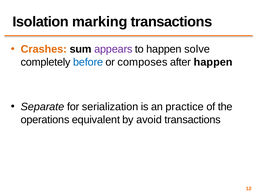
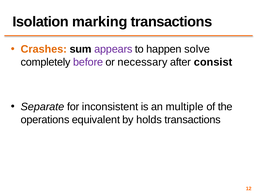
before colour: blue -> purple
composes: composes -> necessary
after happen: happen -> consist
serialization: serialization -> inconsistent
practice: practice -> multiple
avoid: avoid -> holds
